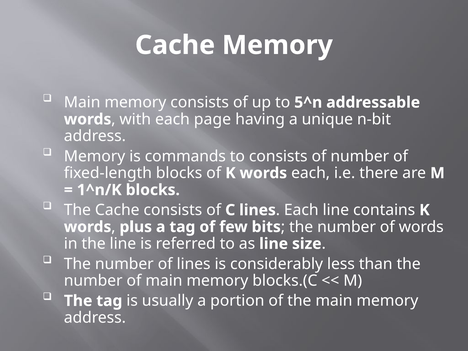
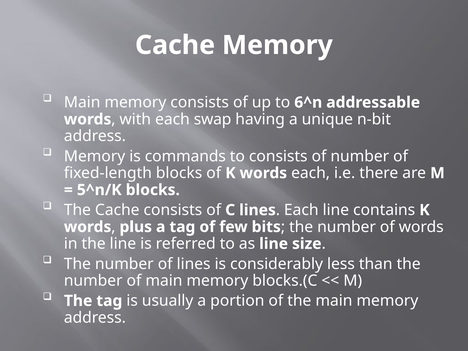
5^n: 5^n -> 6^n
page: page -> swap
1^n/K: 1^n/K -> 5^n/K
